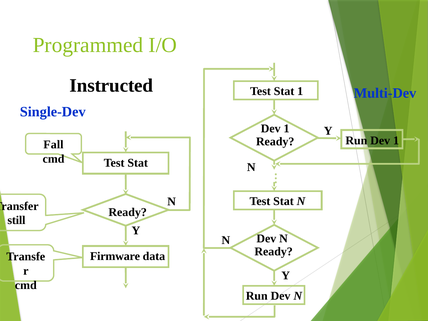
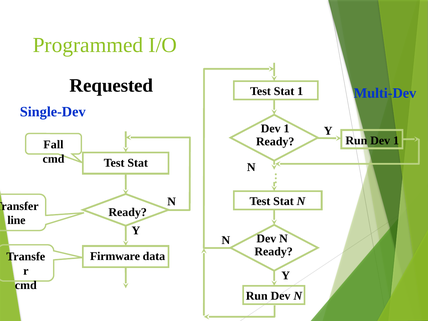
Instructed: Instructed -> Requested
still: still -> line
